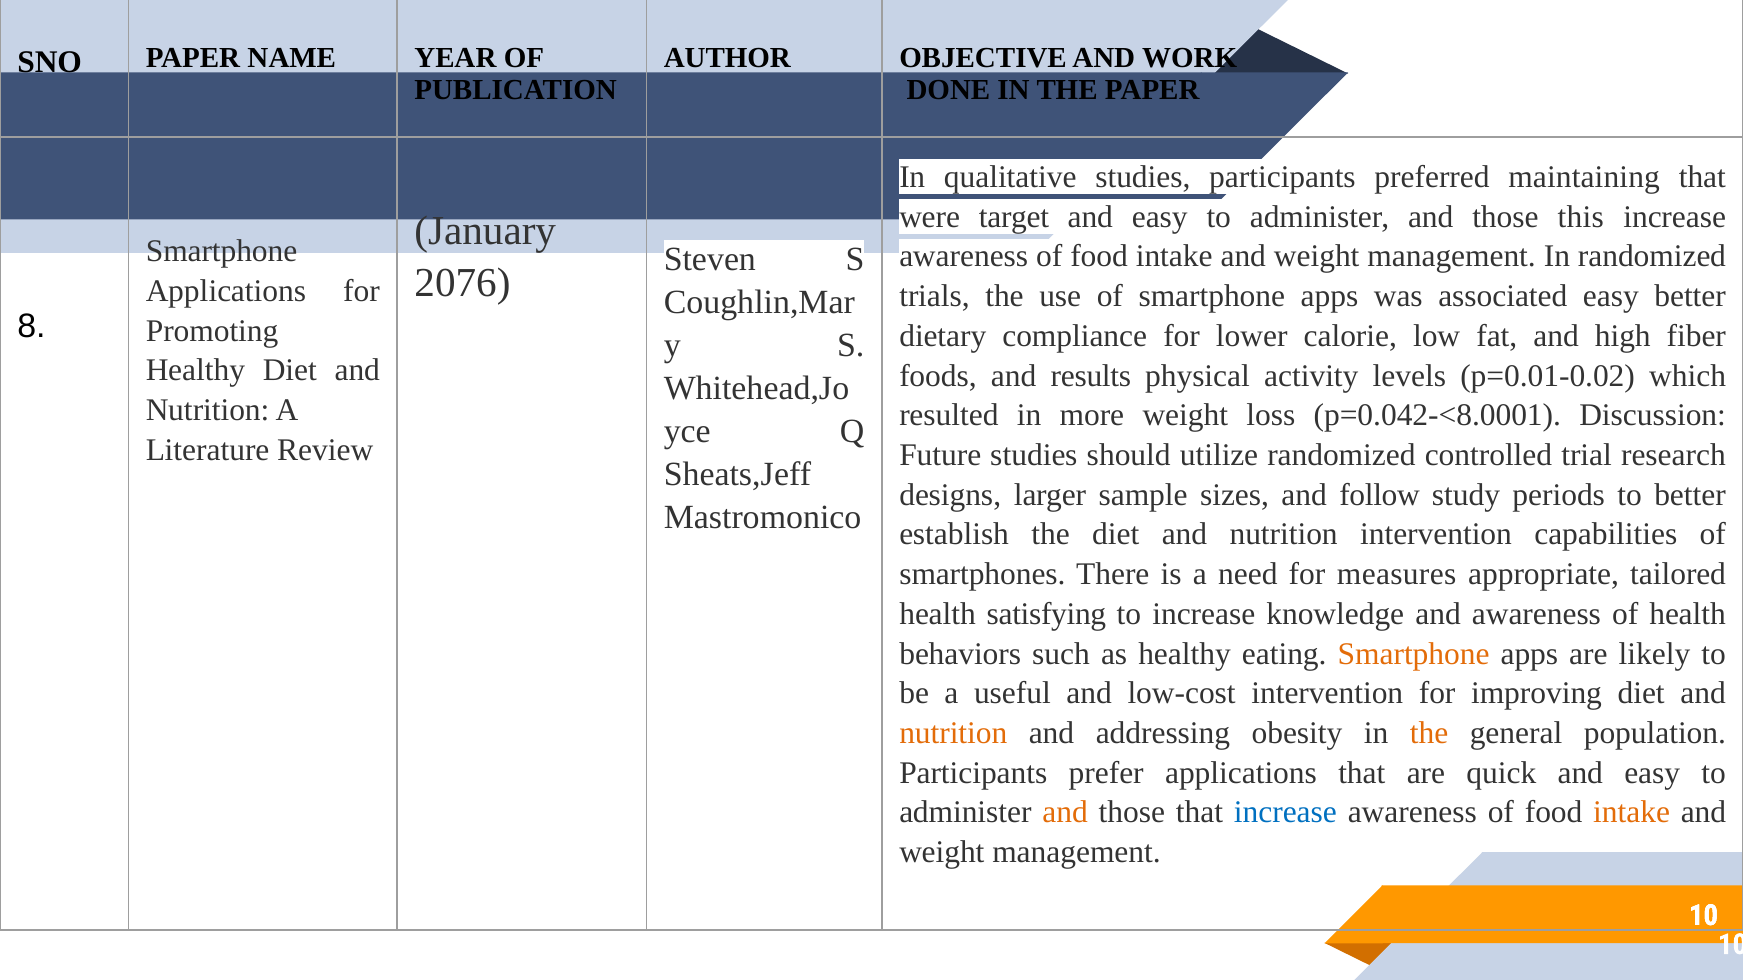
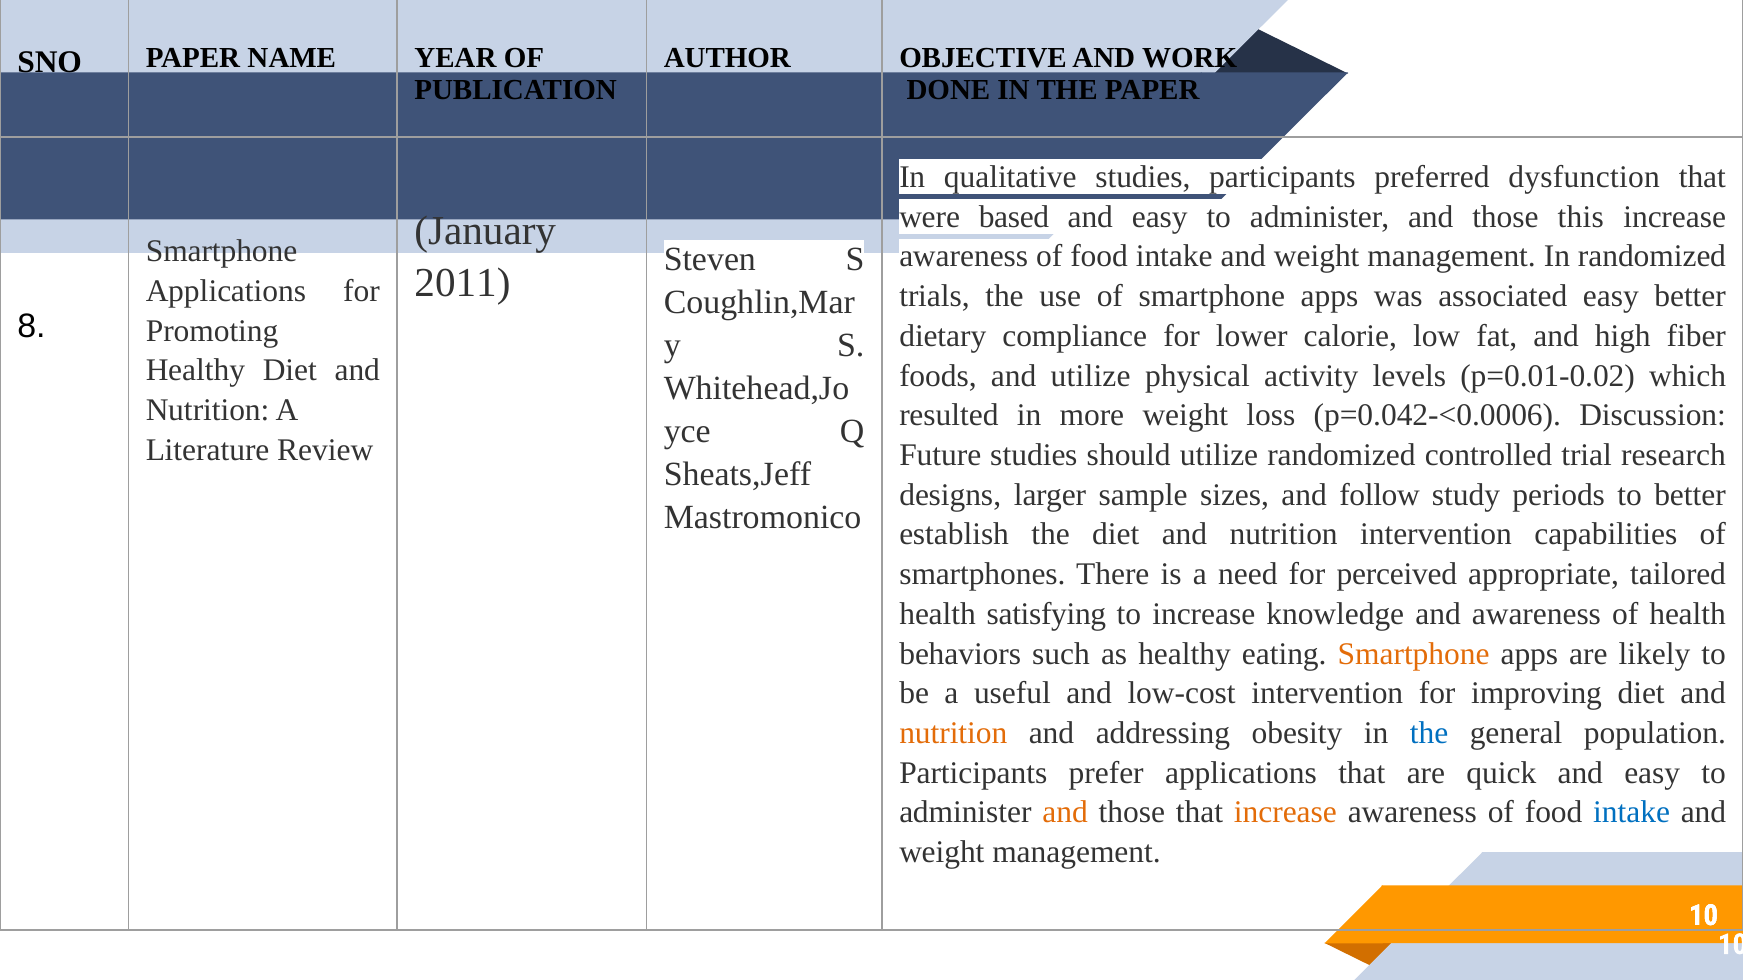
maintaining: maintaining -> dysfunction
target: target -> based
2076: 2076 -> 2011
and results: results -> utilize
p=0.042-<8.0001: p=0.042-<8.0001 -> p=0.042-<0.0006
measures: measures -> perceived
the at (1429, 733) colour: orange -> blue
increase at (1285, 813) colour: blue -> orange
intake at (1632, 813) colour: orange -> blue
